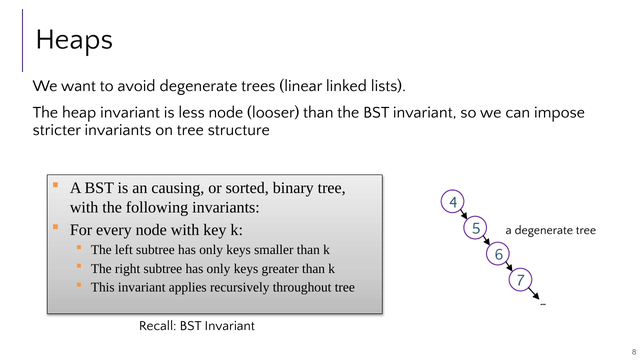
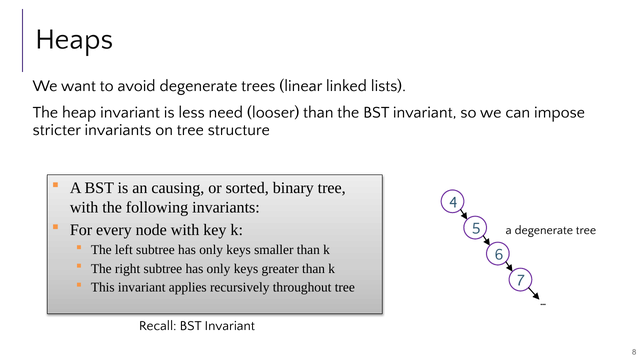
less node: node -> need
